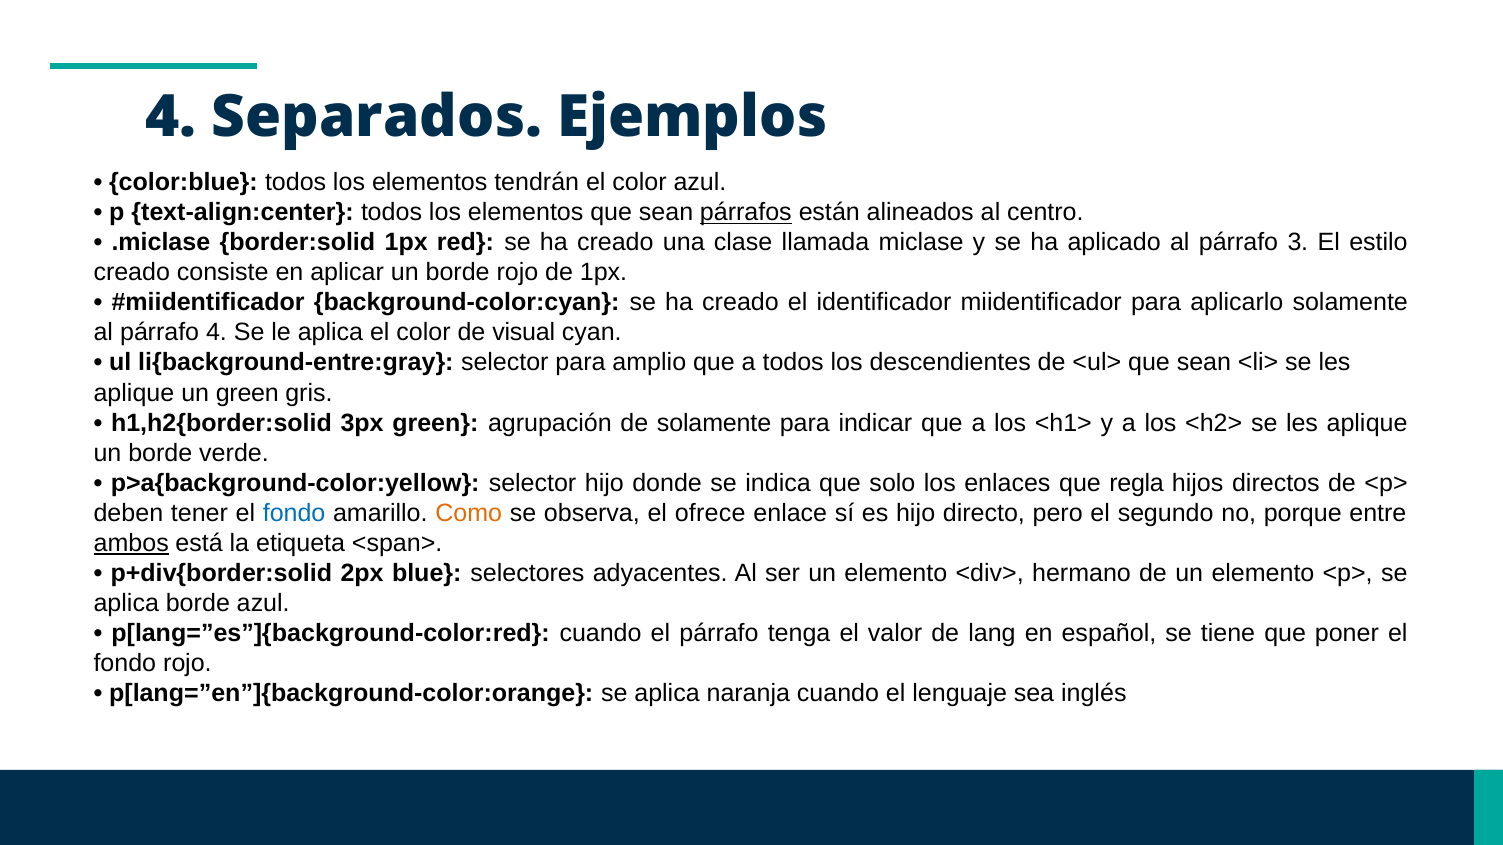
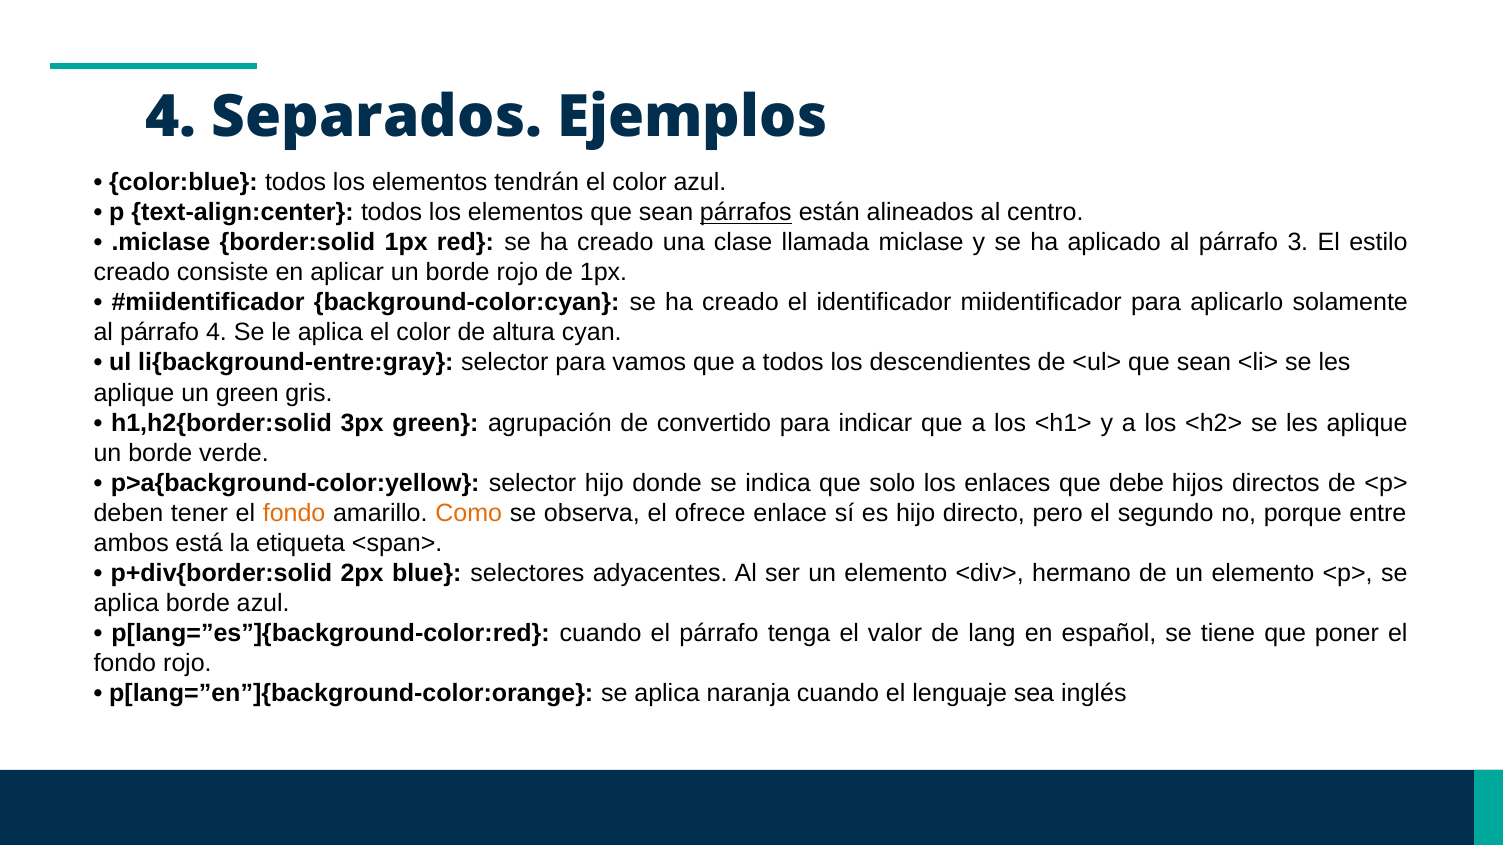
visual: visual -> altura
amplio: amplio -> vamos
de solamente: solamente -> convertido
regla: regla -> debe
fondo at (294, 513) colour: blue -> orange
ambos underline: present -> none
